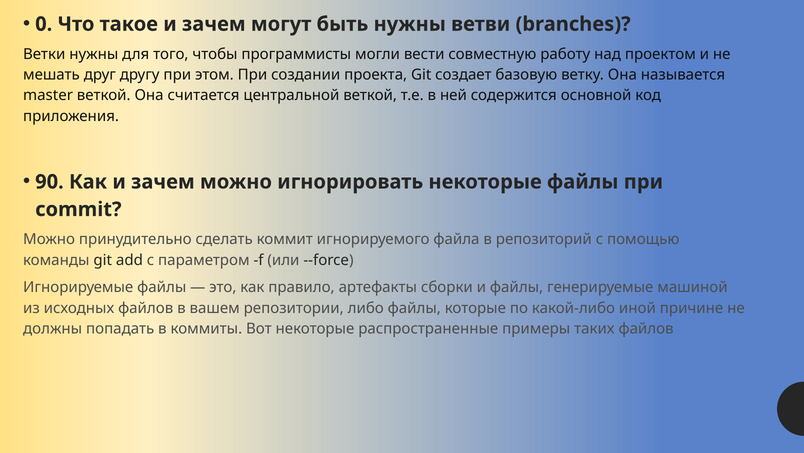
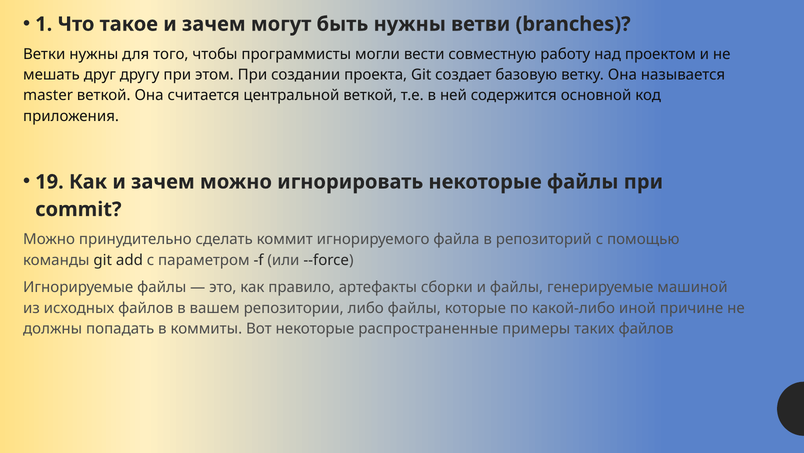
0: 0 -> 1
90: 90 -> 19
